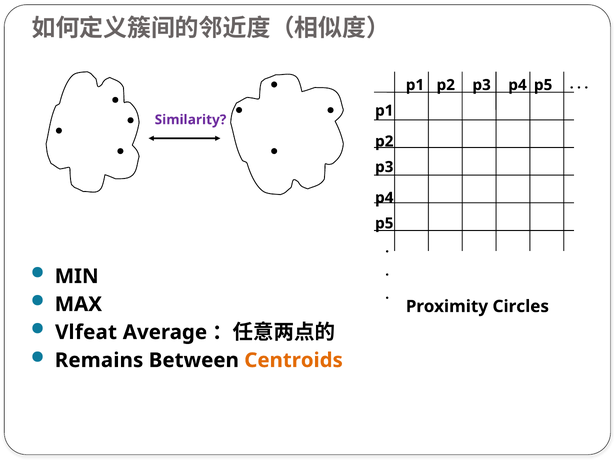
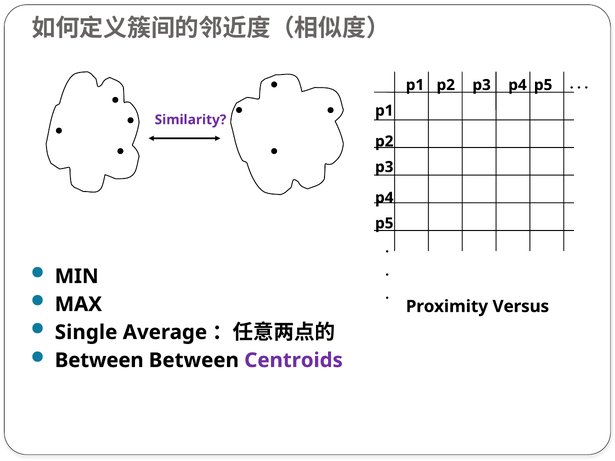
Circles: Circles -> Versus
Vlfeat: Vlfeat -> Single
Remains at (99, 361): Remains -> Between
Centroids colour: orange -> purple
